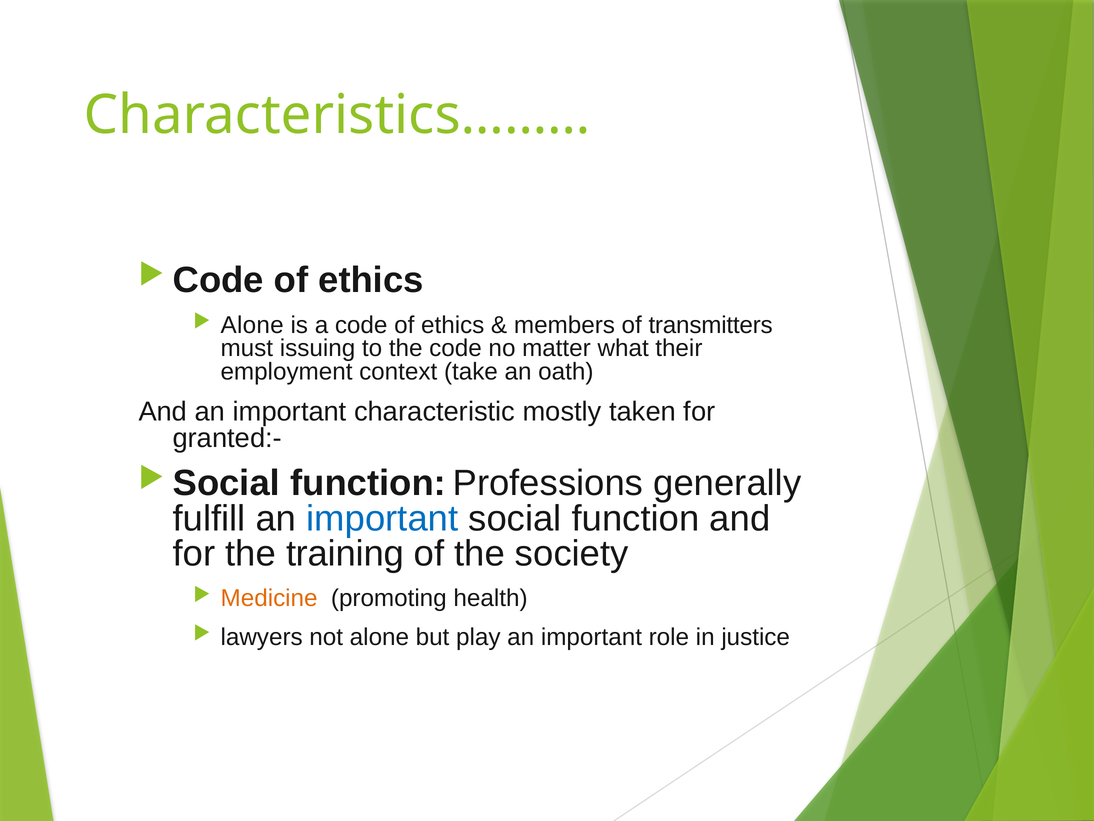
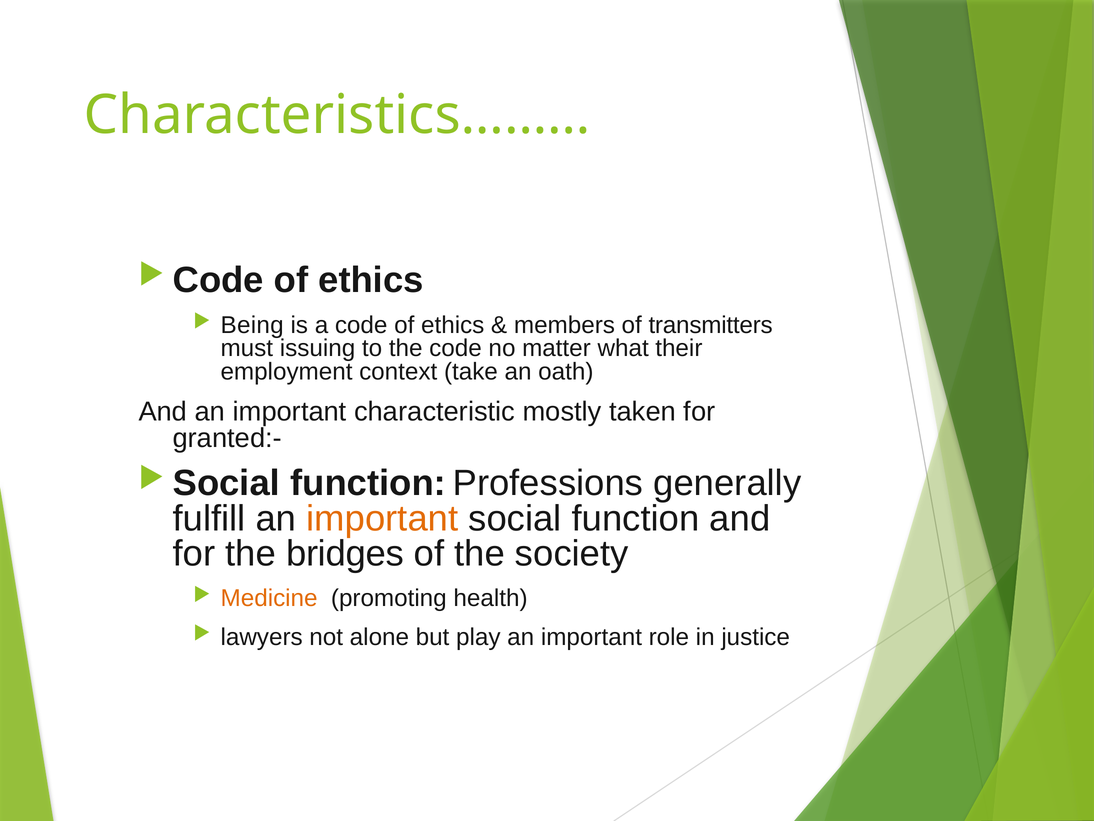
Alone at (252, 325): Alone -> Being
important at (382, 518) colour: blue -> orange
training: training -> bridges
